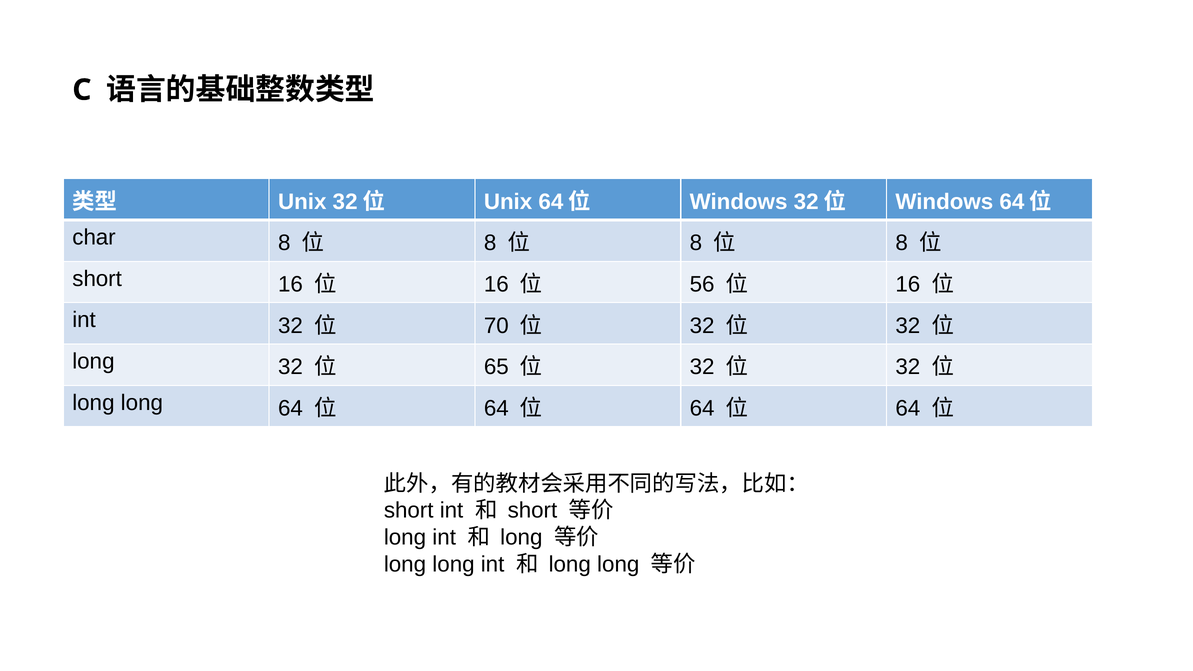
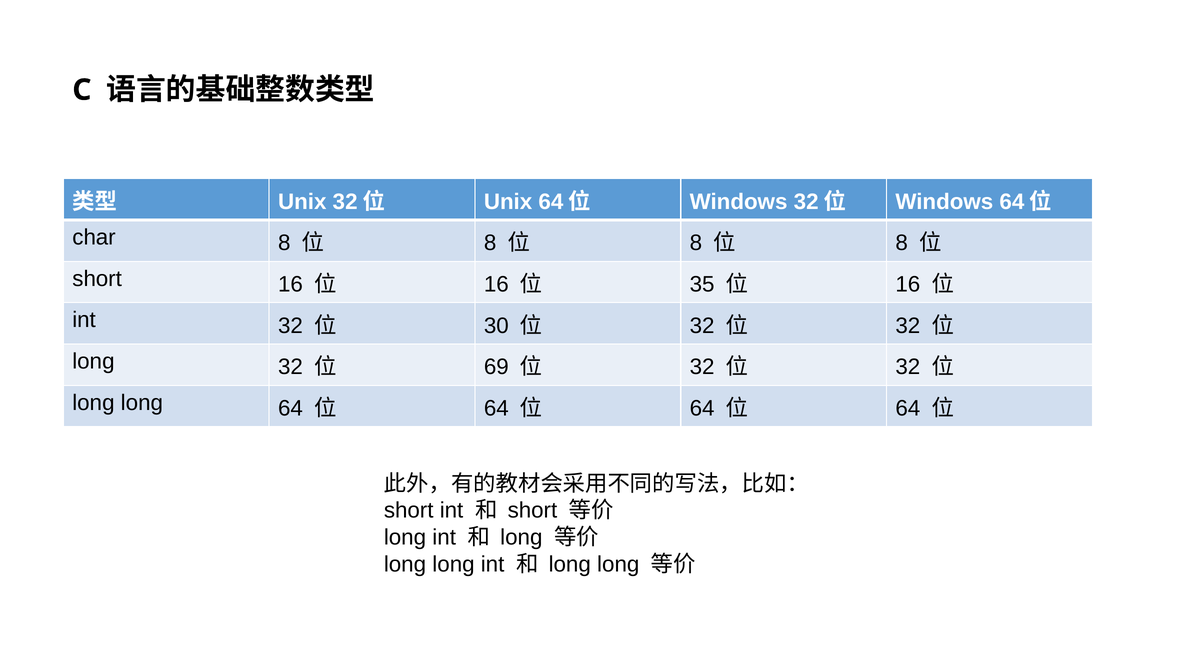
56: 56 -> 35
70: 70 -> 30
65: 65 -> 69
